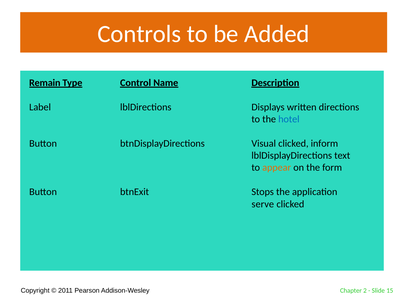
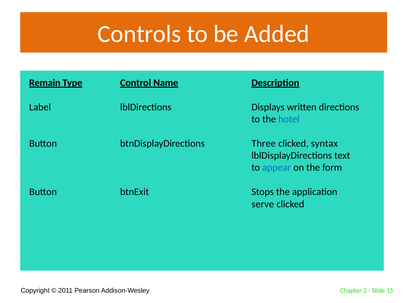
Visual: Visual -> Three
inform: inform -> syntax
appear colour: orange -> blue
